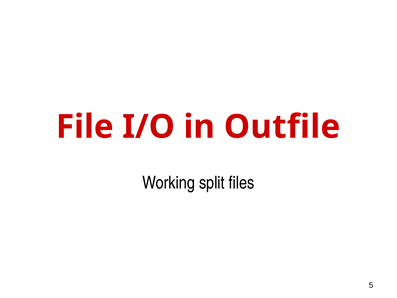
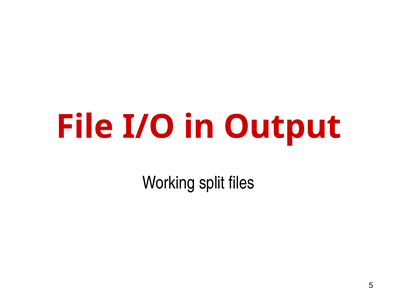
Outfile: Outfile -> Output
